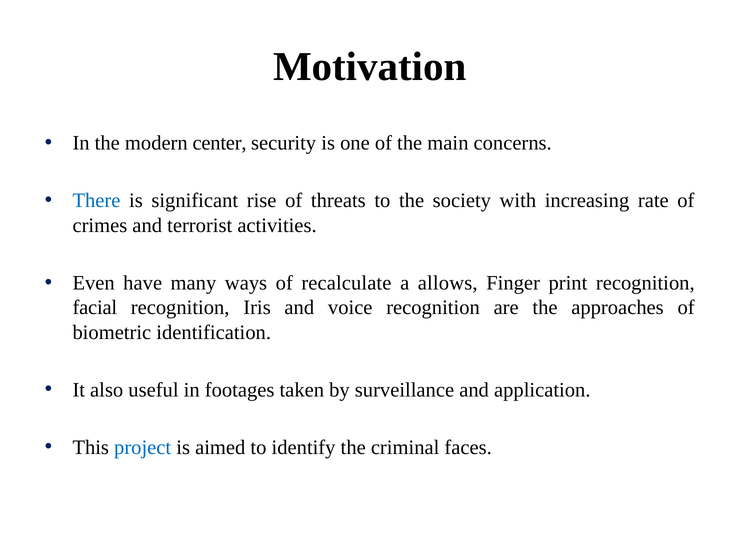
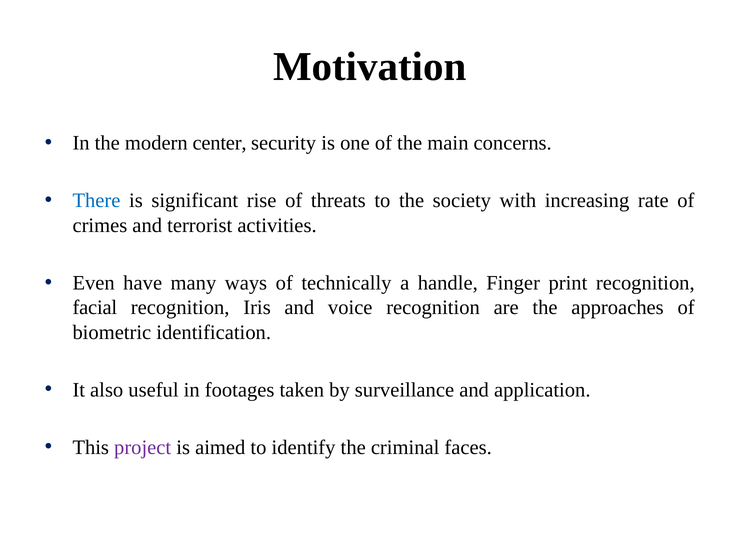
recalculate: recalculate -> technically
allows: allows -> handle
project colour: blue -> purple
